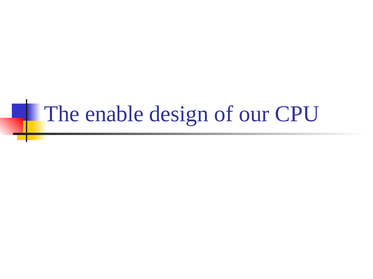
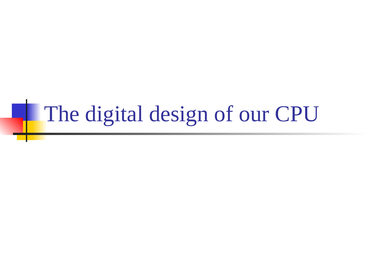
enable: enable -> digital
